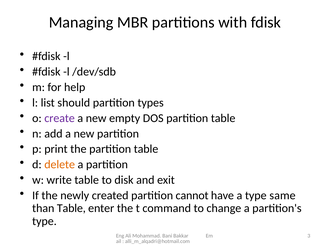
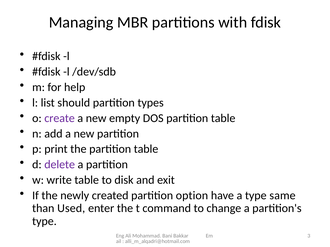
delete colour: orange -> purple
cannot: cannot -> option
than Table: Table -> Used
